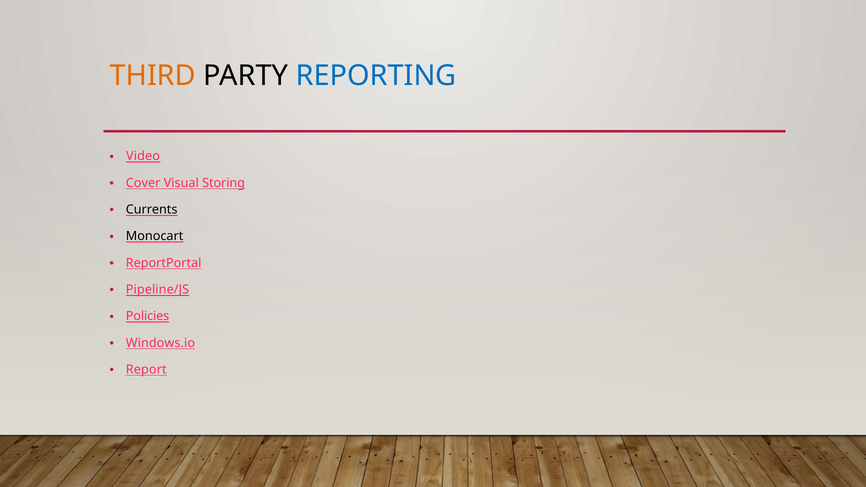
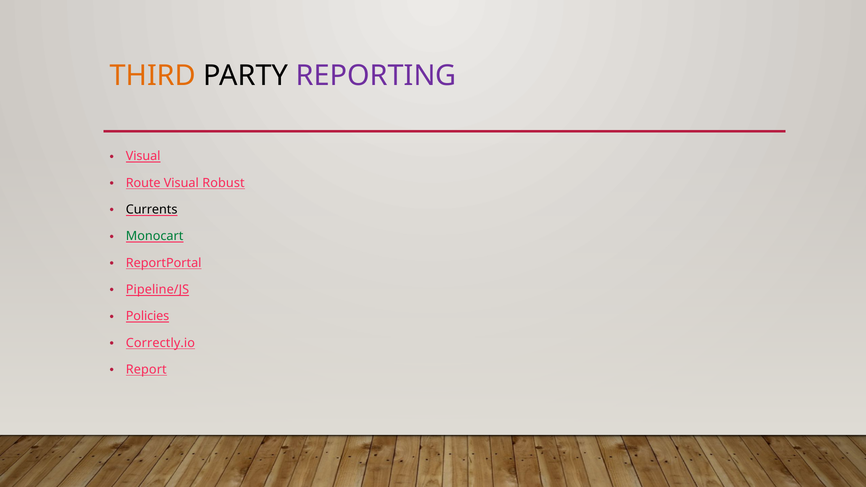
REPORTING colour: blue -> purple
Video at (143, 156): Video -> Visual
Cover: Cover -> Route
Storing: Storing -> Robust
Monocart colour: black -> green
Windows.io: Windows.io -> Correctly.io
